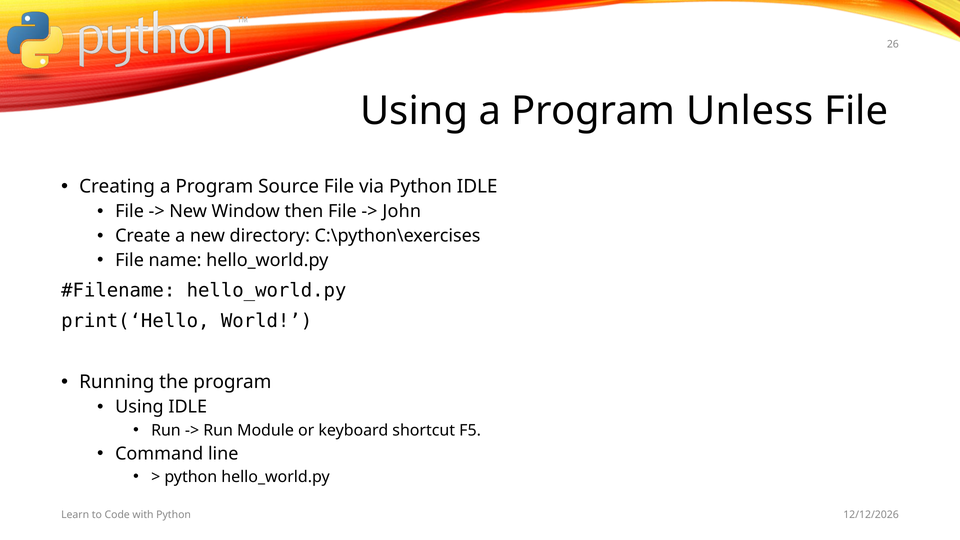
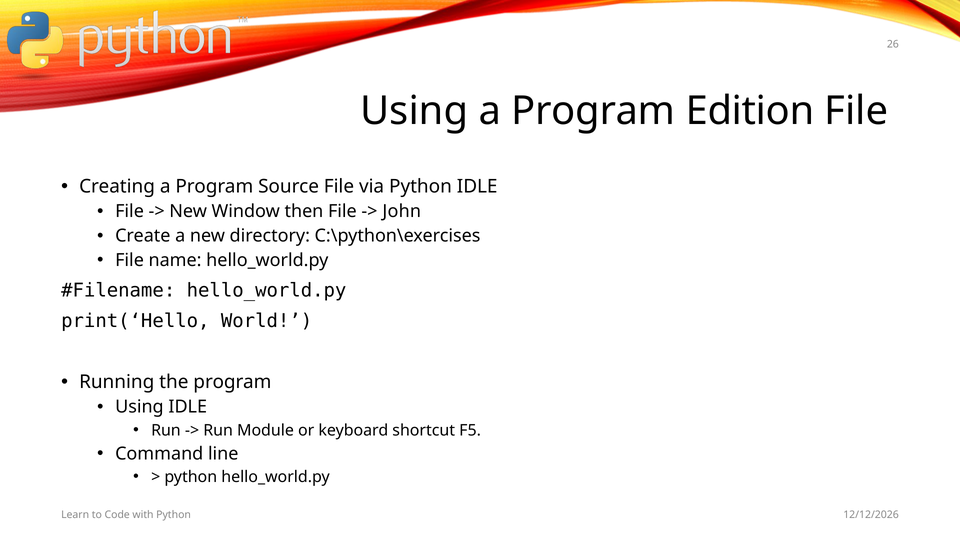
Unless: Unless -> Edition
